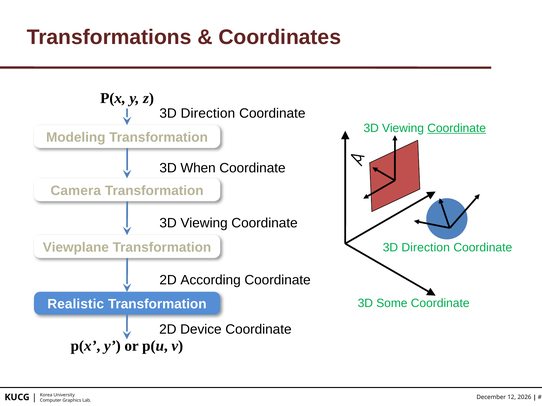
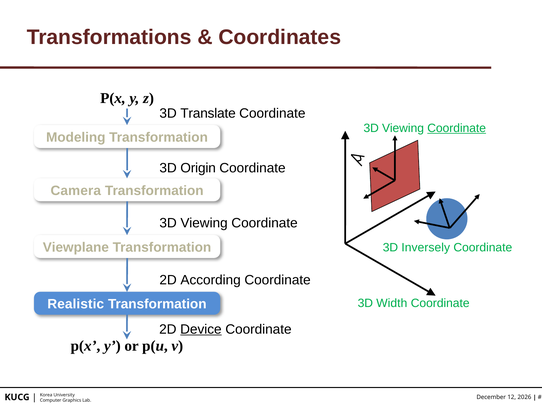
Direction at (208, 113): Direction -> Translate
When: When -> Origin
Direction at (426, 248): Direction -> Inversely
Some: Some -> Width
Device underline: none -> present
